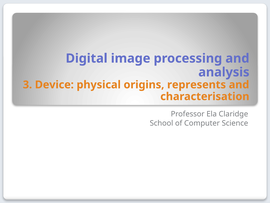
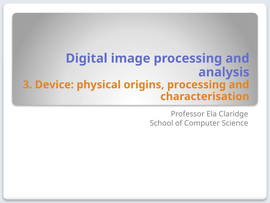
origins represents: represents -> processing
